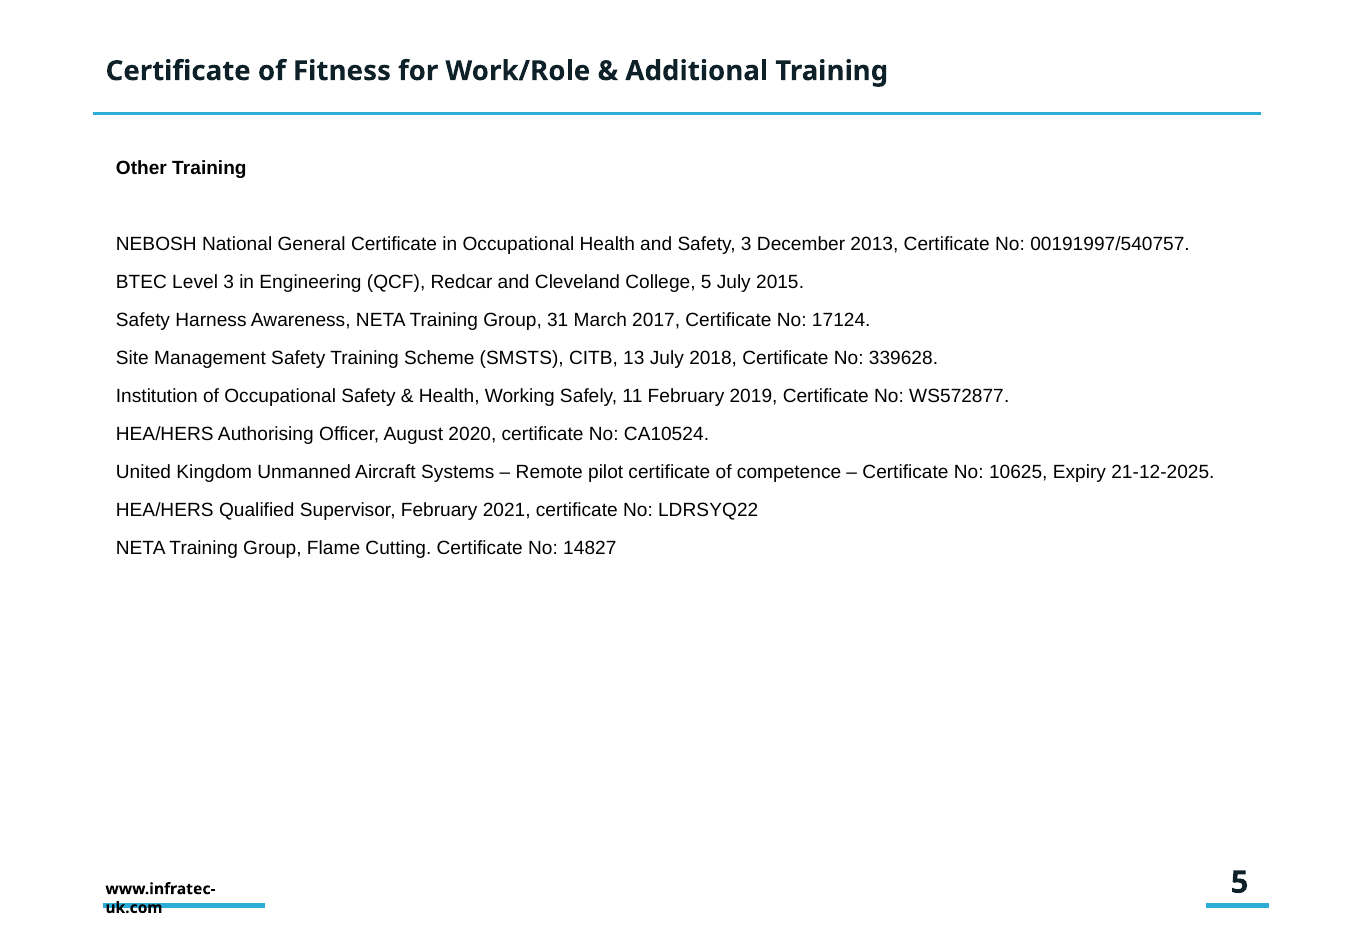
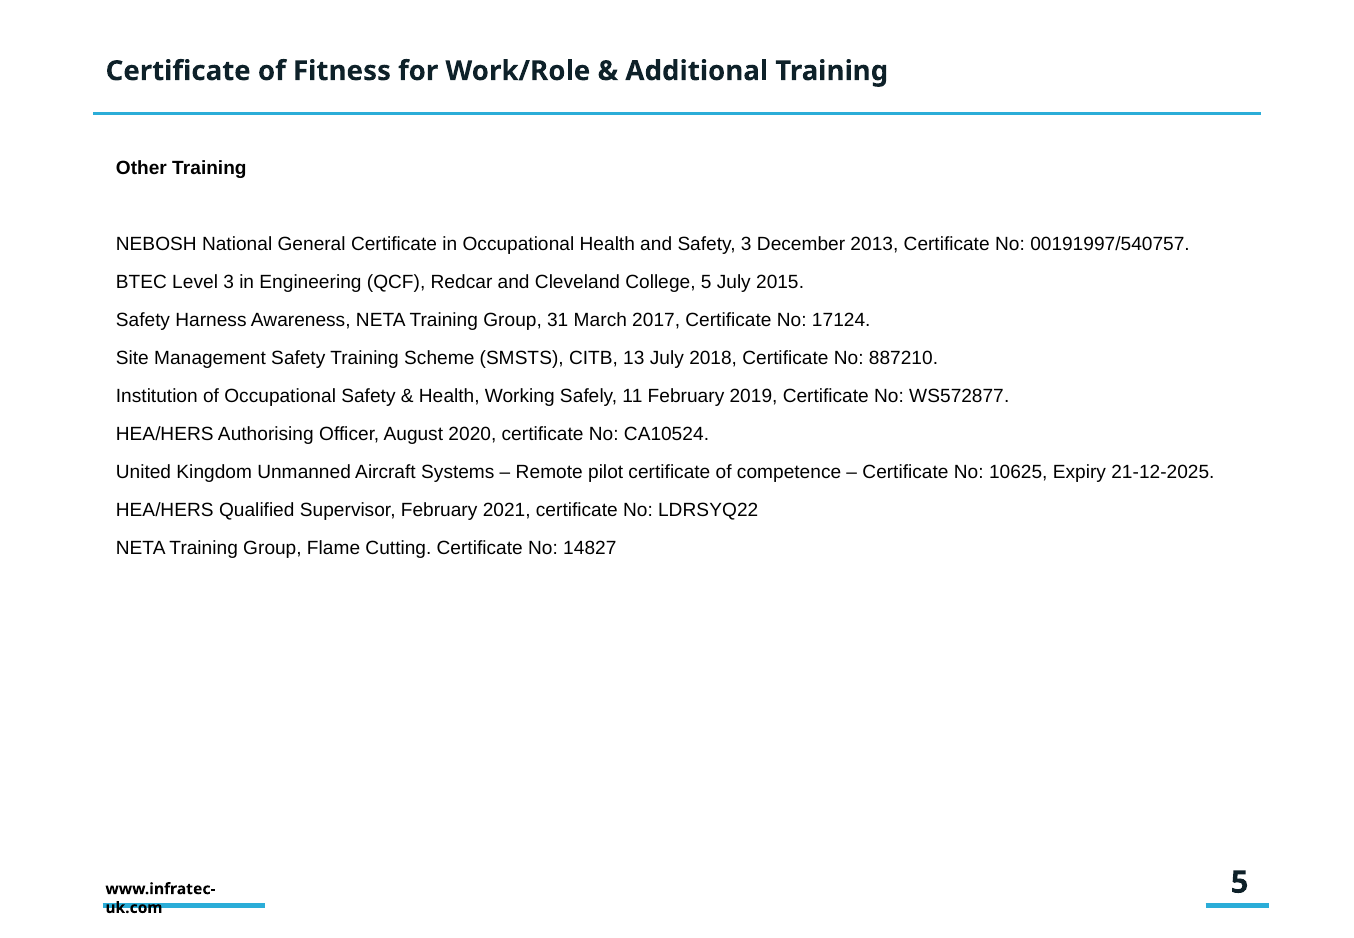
339628: 339628 -> 887210
